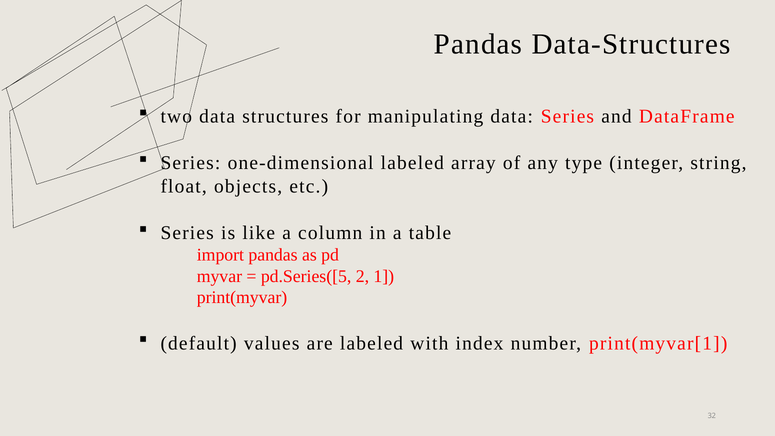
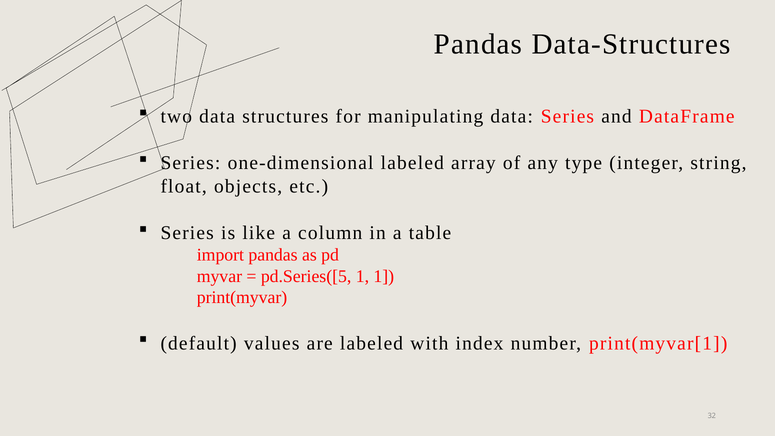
pd.Series([5 2: 2 -> 1
